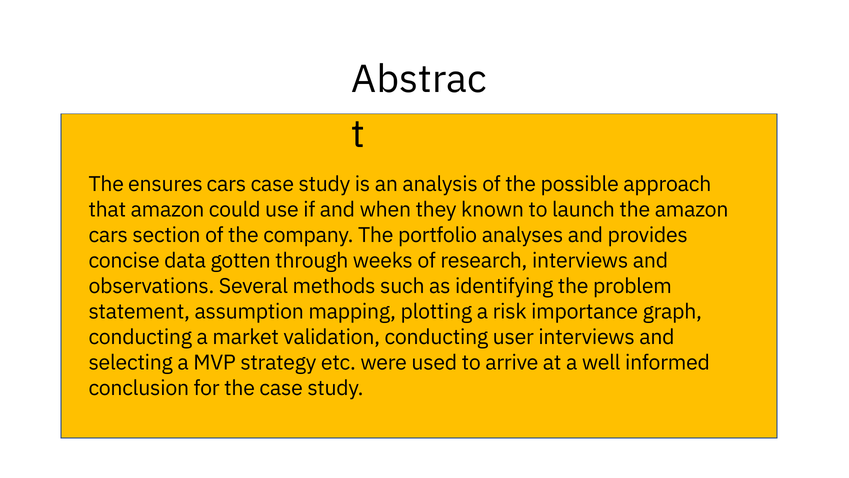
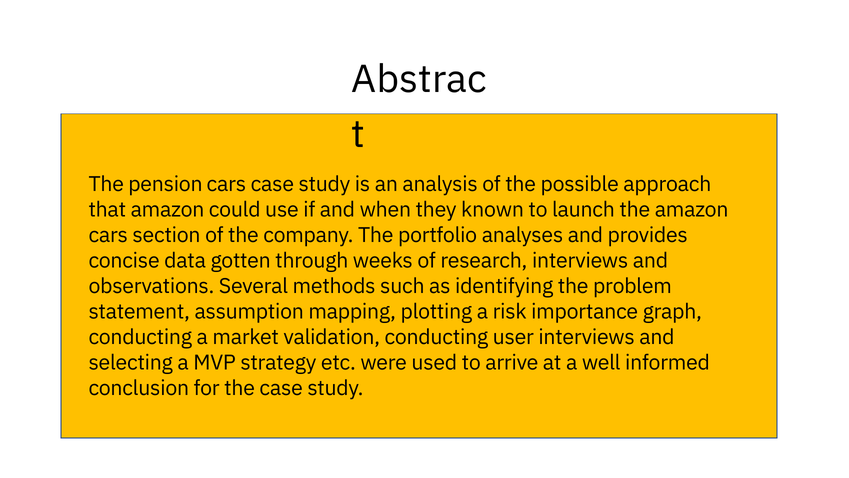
ensures: ensures -> pension
